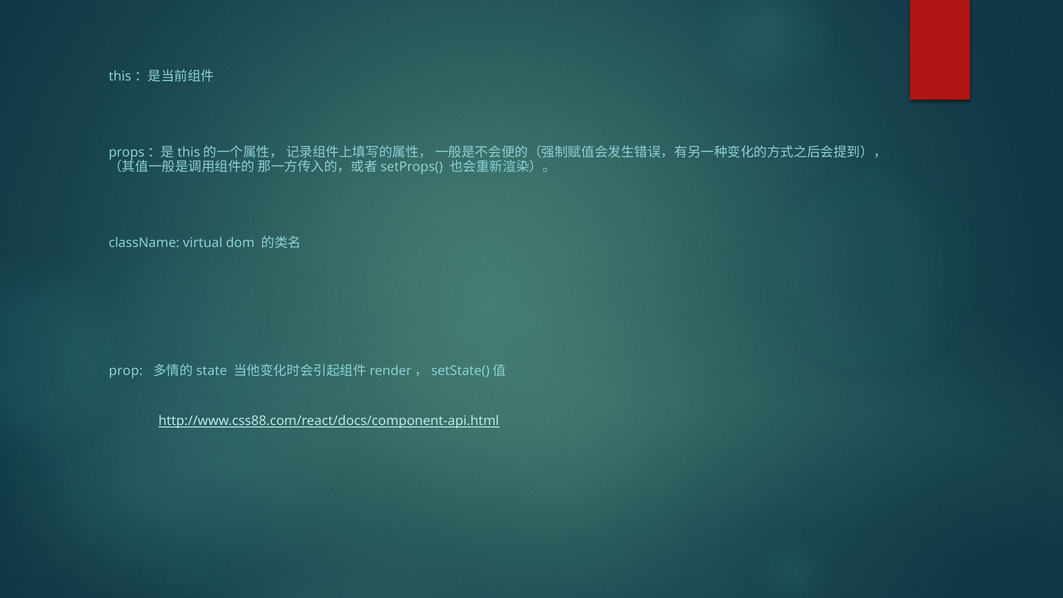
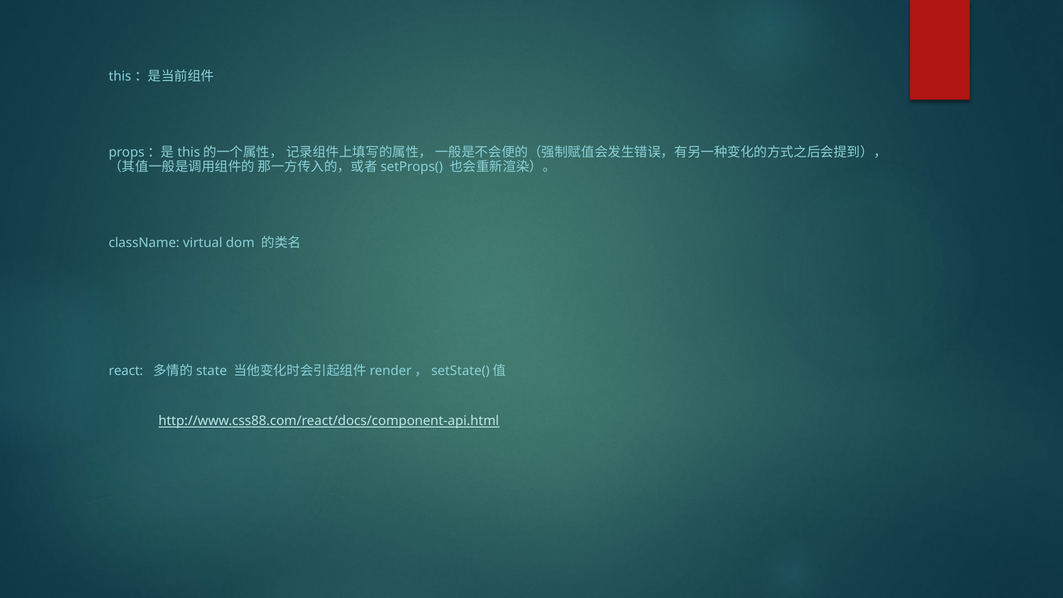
prop: prop -> react
